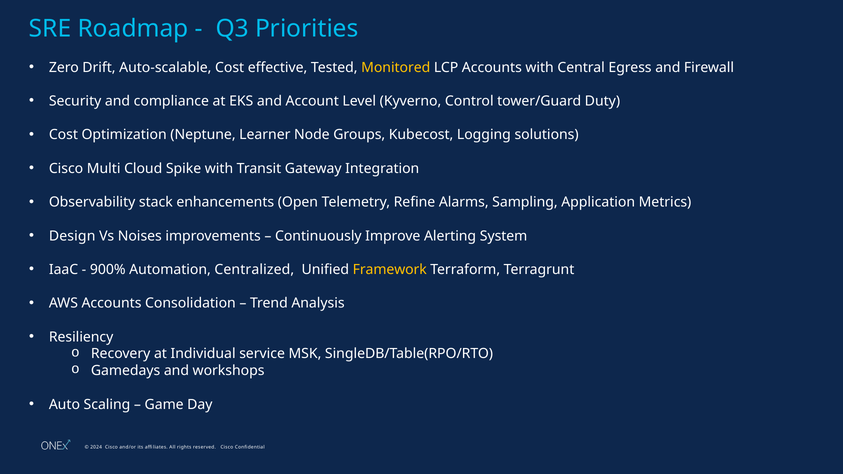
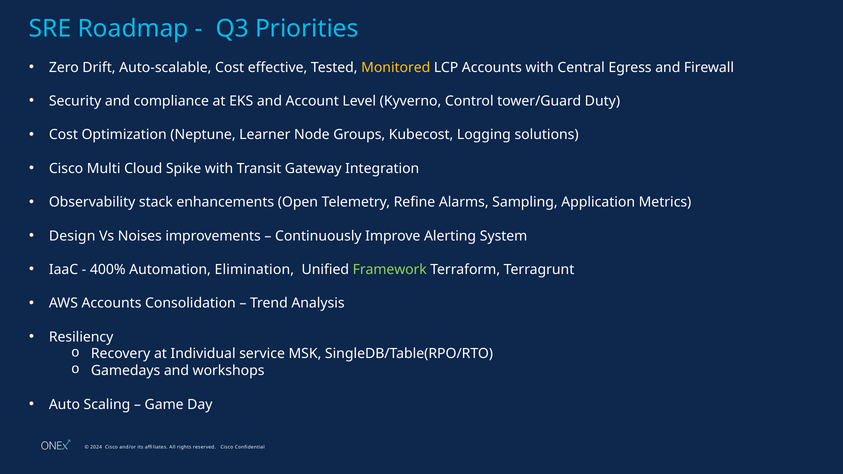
900%: 900% -> 400%
Centralized: Centralized -> Elimination
Framework colour: yellow -> light green
